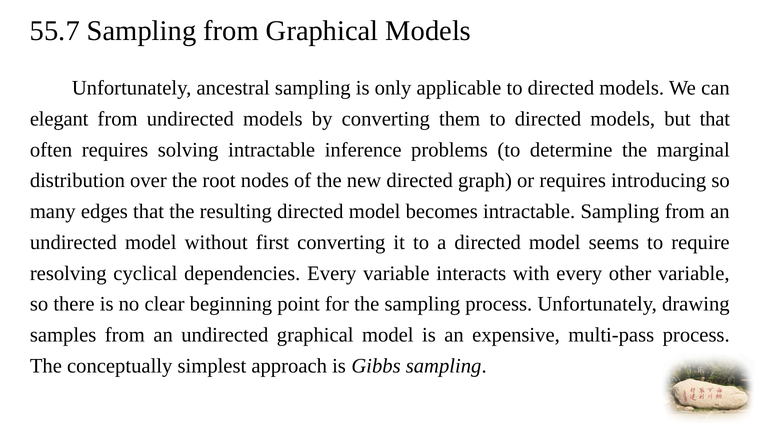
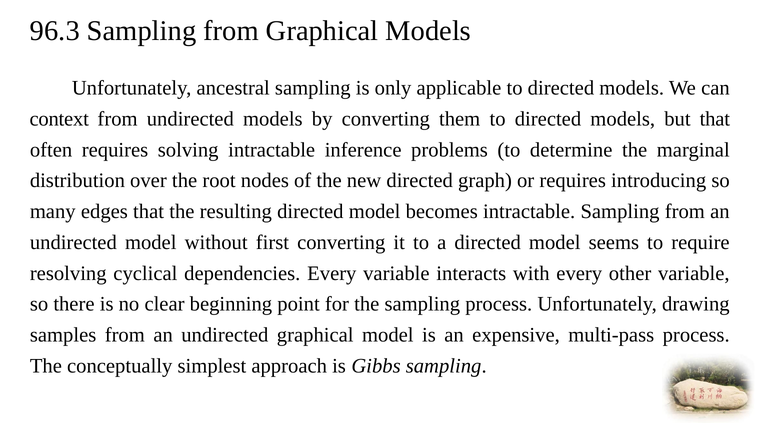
55.7: 55.7 -> 96.3
elegant: elegant -> context
